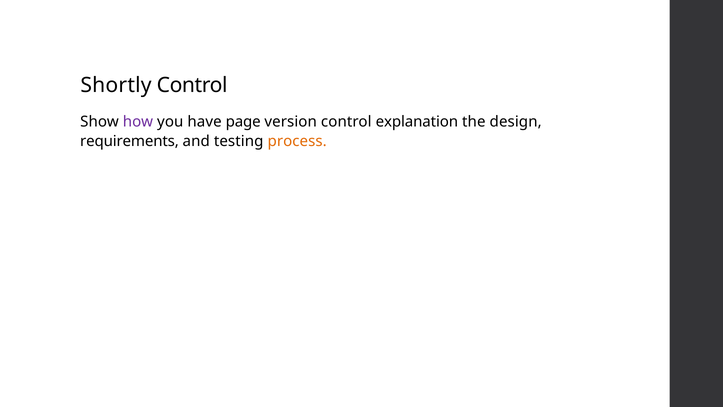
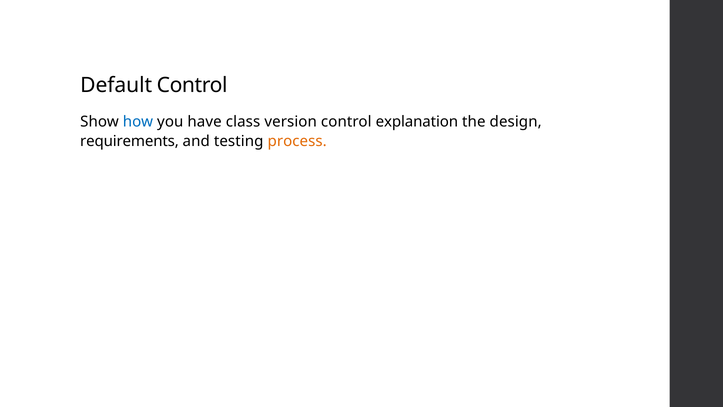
Shortly: Shortly -> Default
how colour: purple -> blue
page: page -> class
